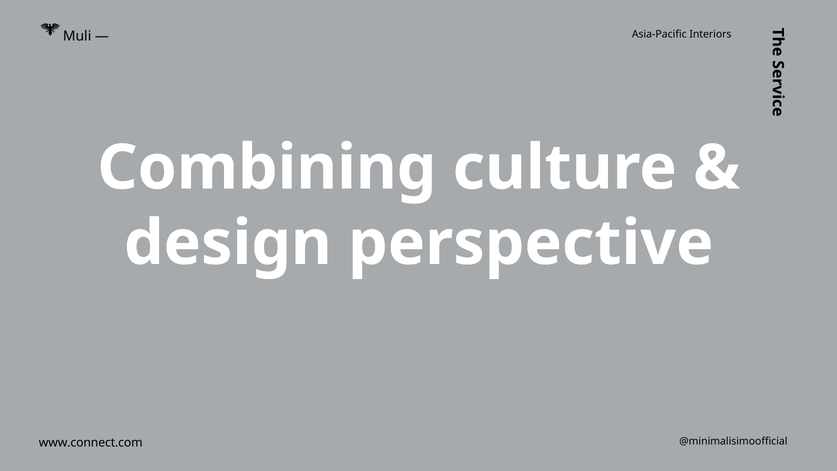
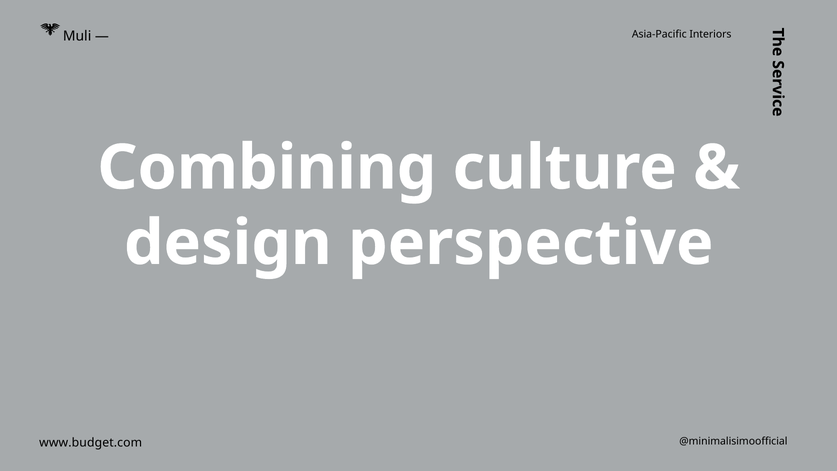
www.connect.com: www.connect.com -> www.budget.com
